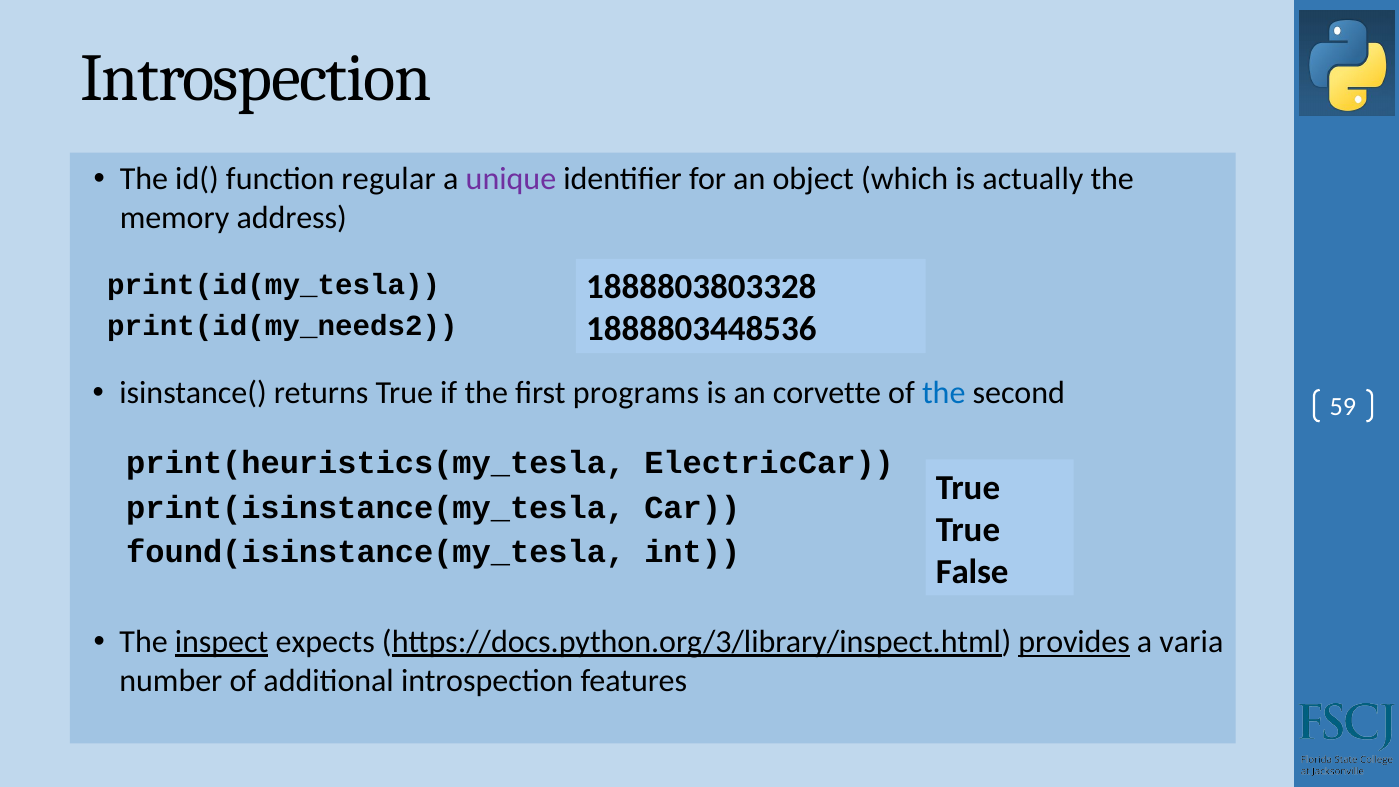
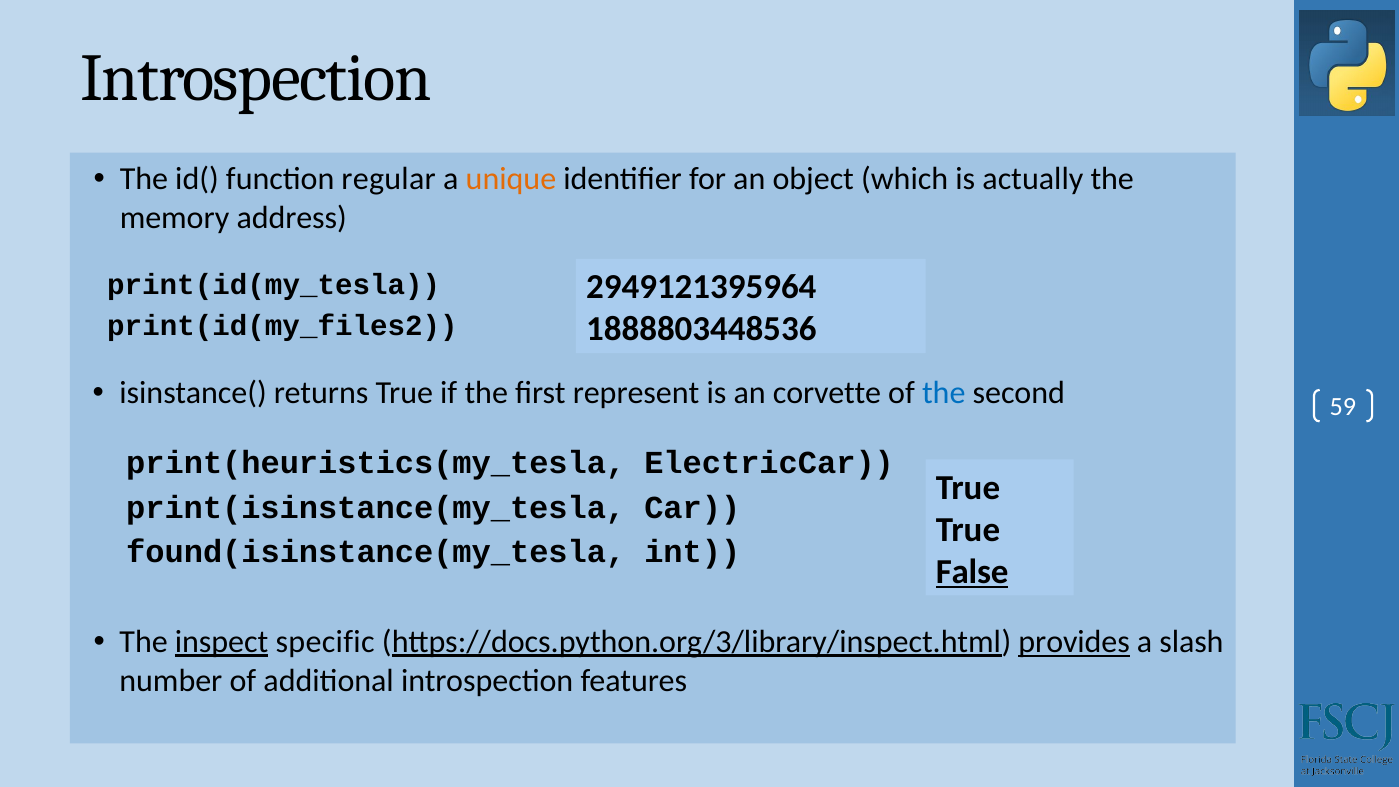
unique colour: purple -> orange
1888803803328: 1888803803328 -> 2949121395964
print(id(my_needs2: print(id(my_needs2 -> print(id(my_files2
programs: programs -> represent
False underline: none -> present
expects: expects -> specific
varia: varia -> slash
